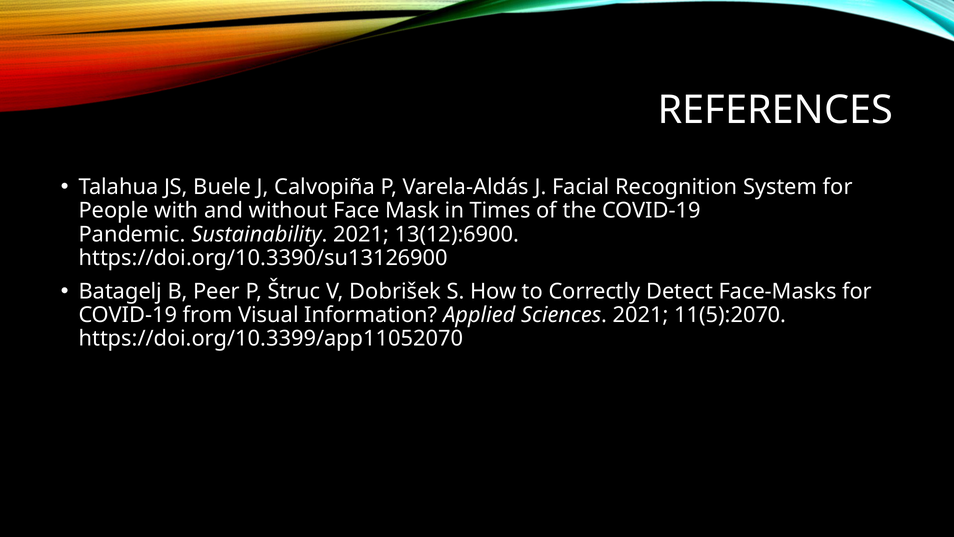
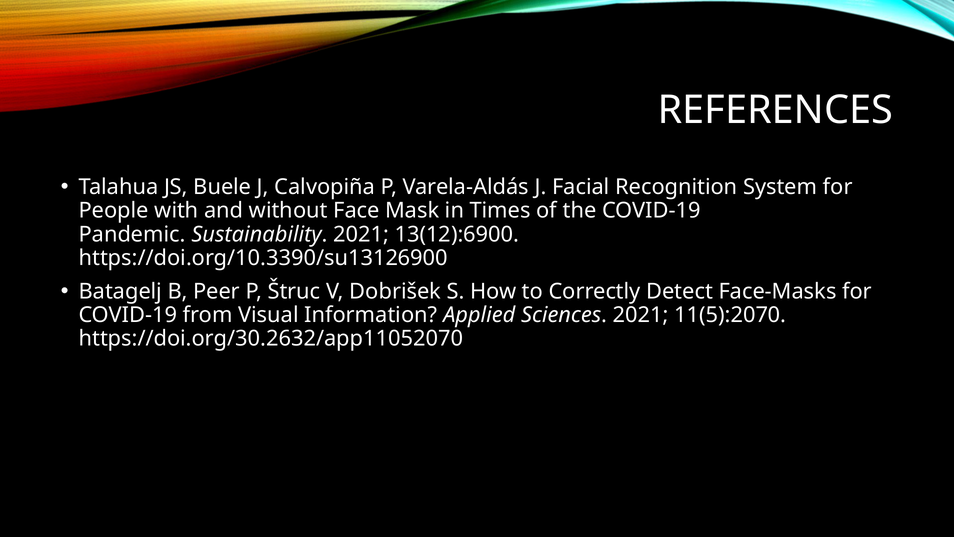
https://doi.org/10.3399/app11052070: https://doi.org/10.3399/app11052070 -> https://doi.org/30.2632/app11052070
